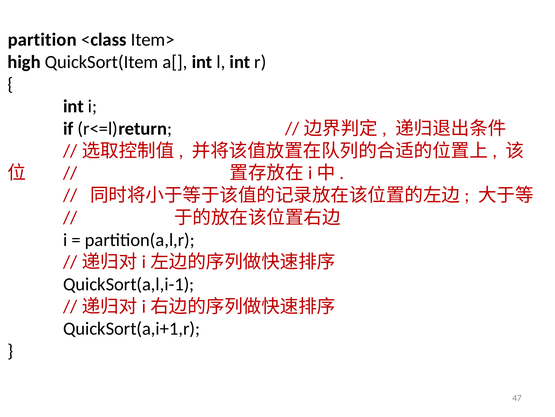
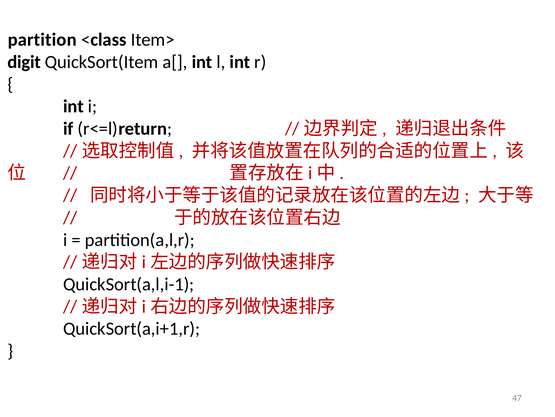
high: high -> digit
